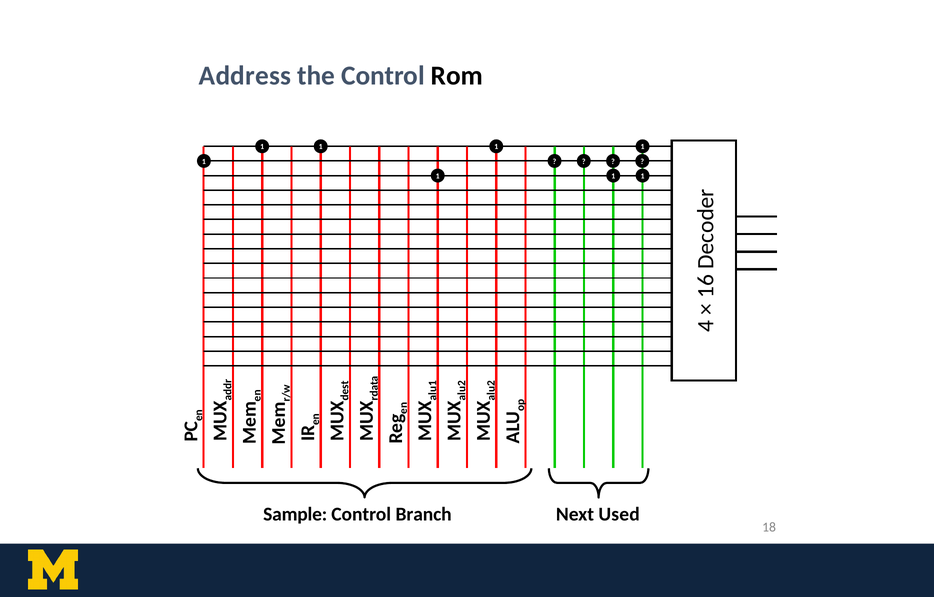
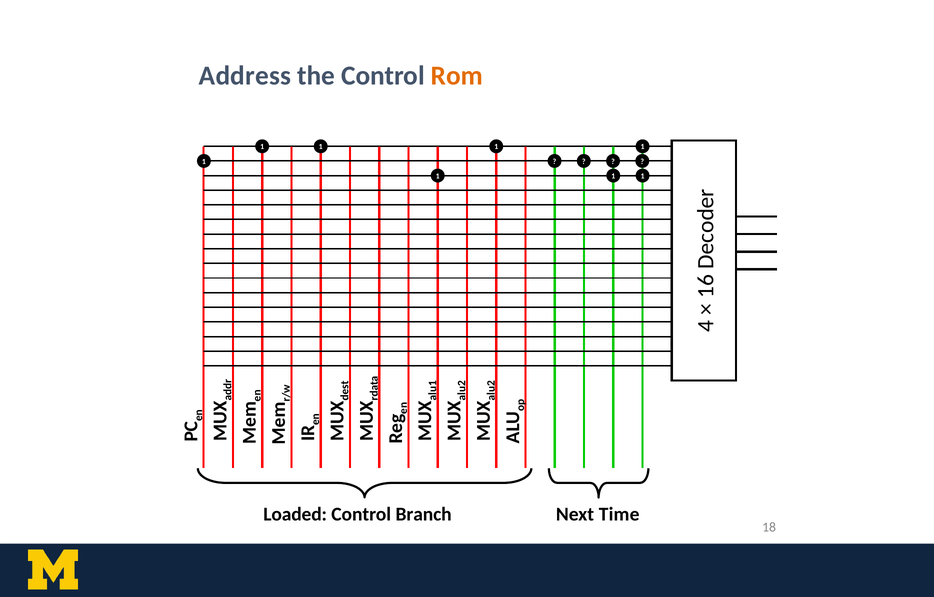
Rom colour: black -> orange
Sample: Sample -> Loaded
Used: Used -> Time
